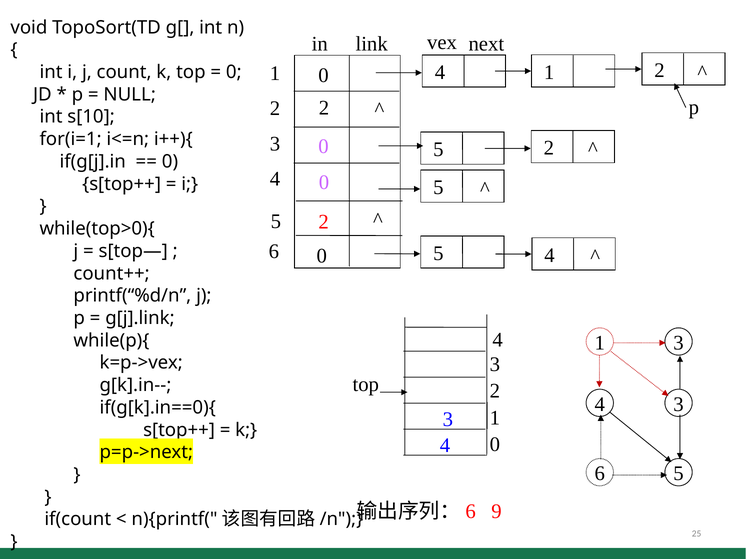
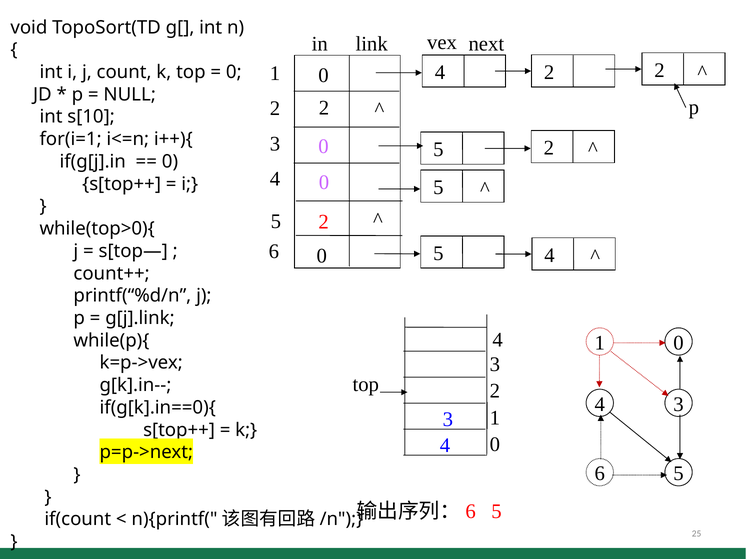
4 1: 1 -> 2
3 at (679, 343): 3 -> 0
9 at (496, 512): 9 -> 5
